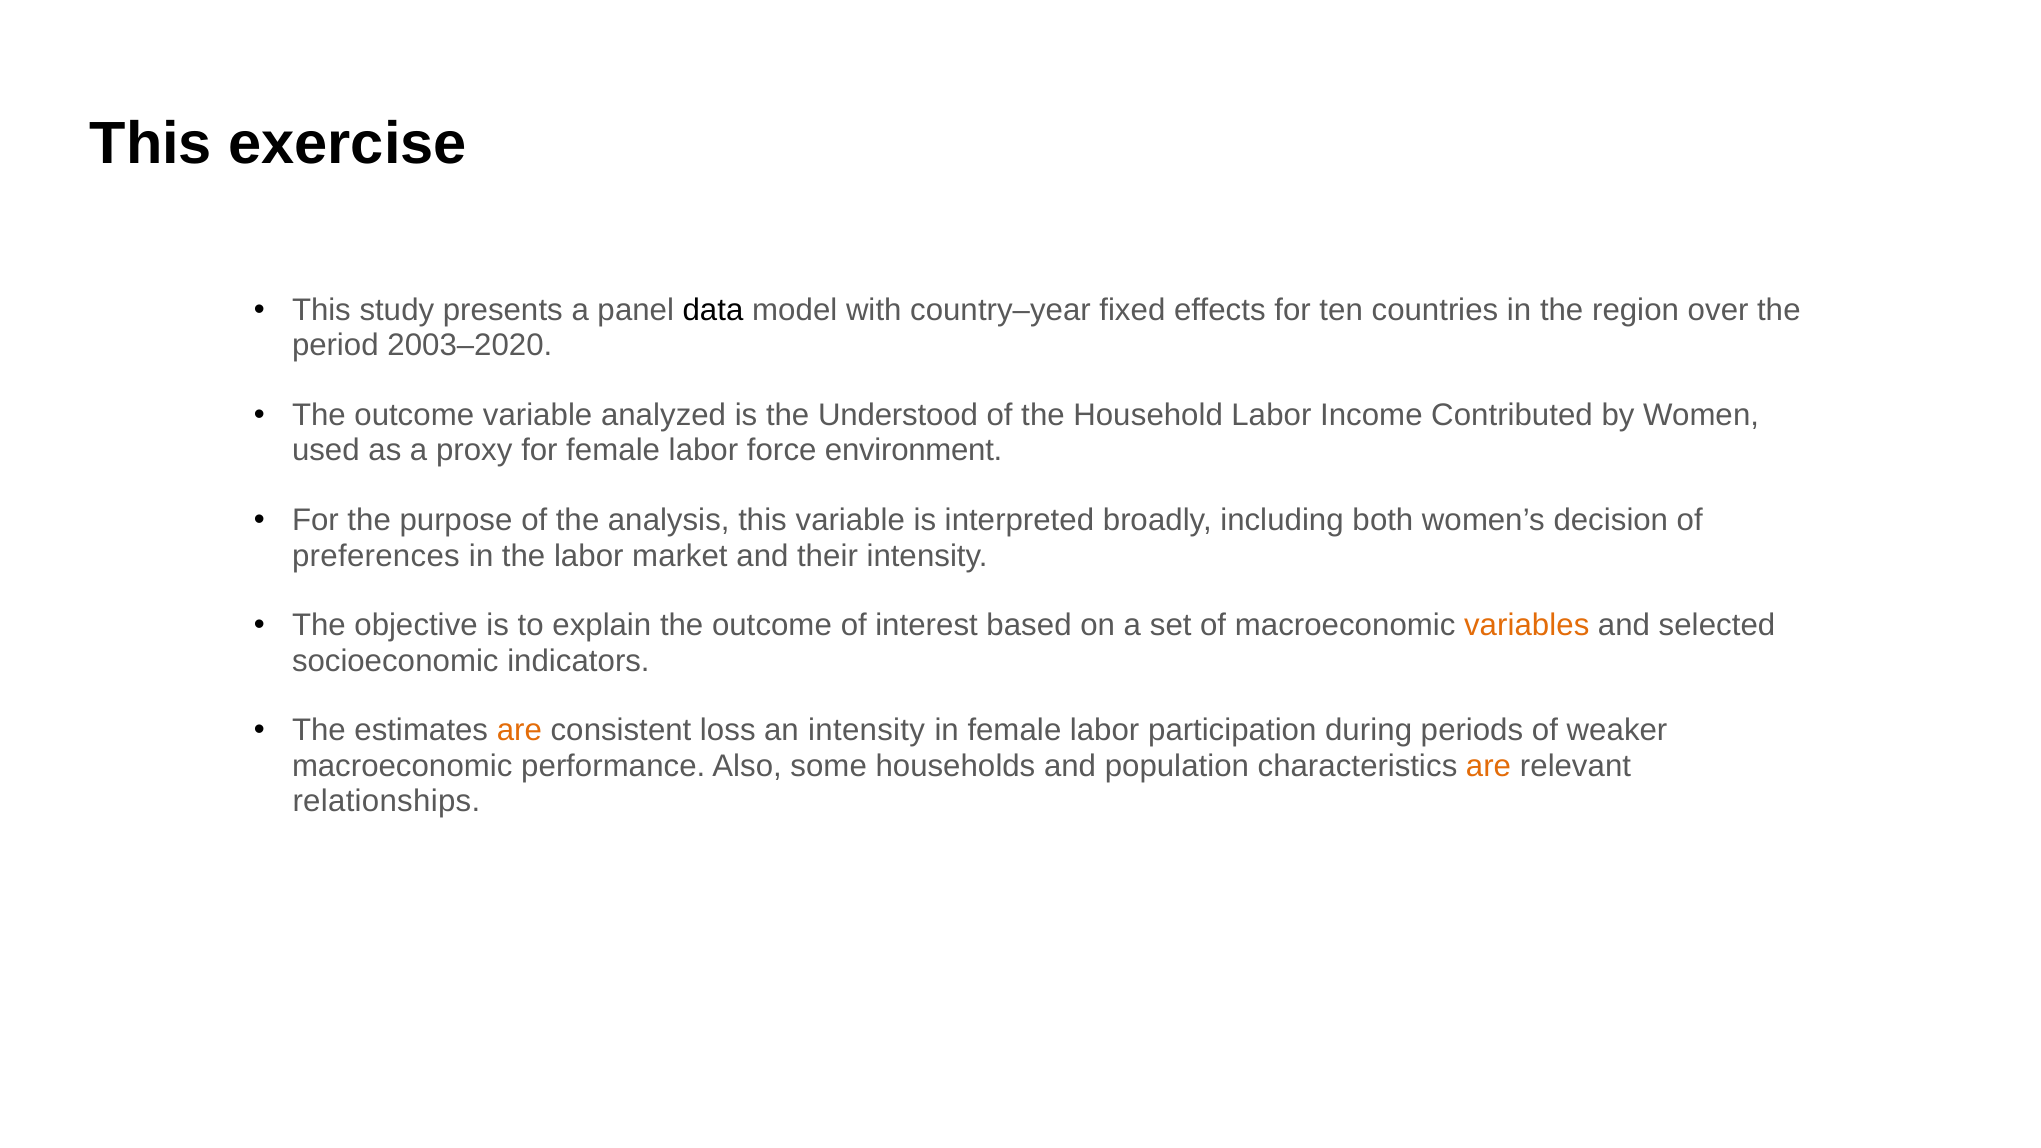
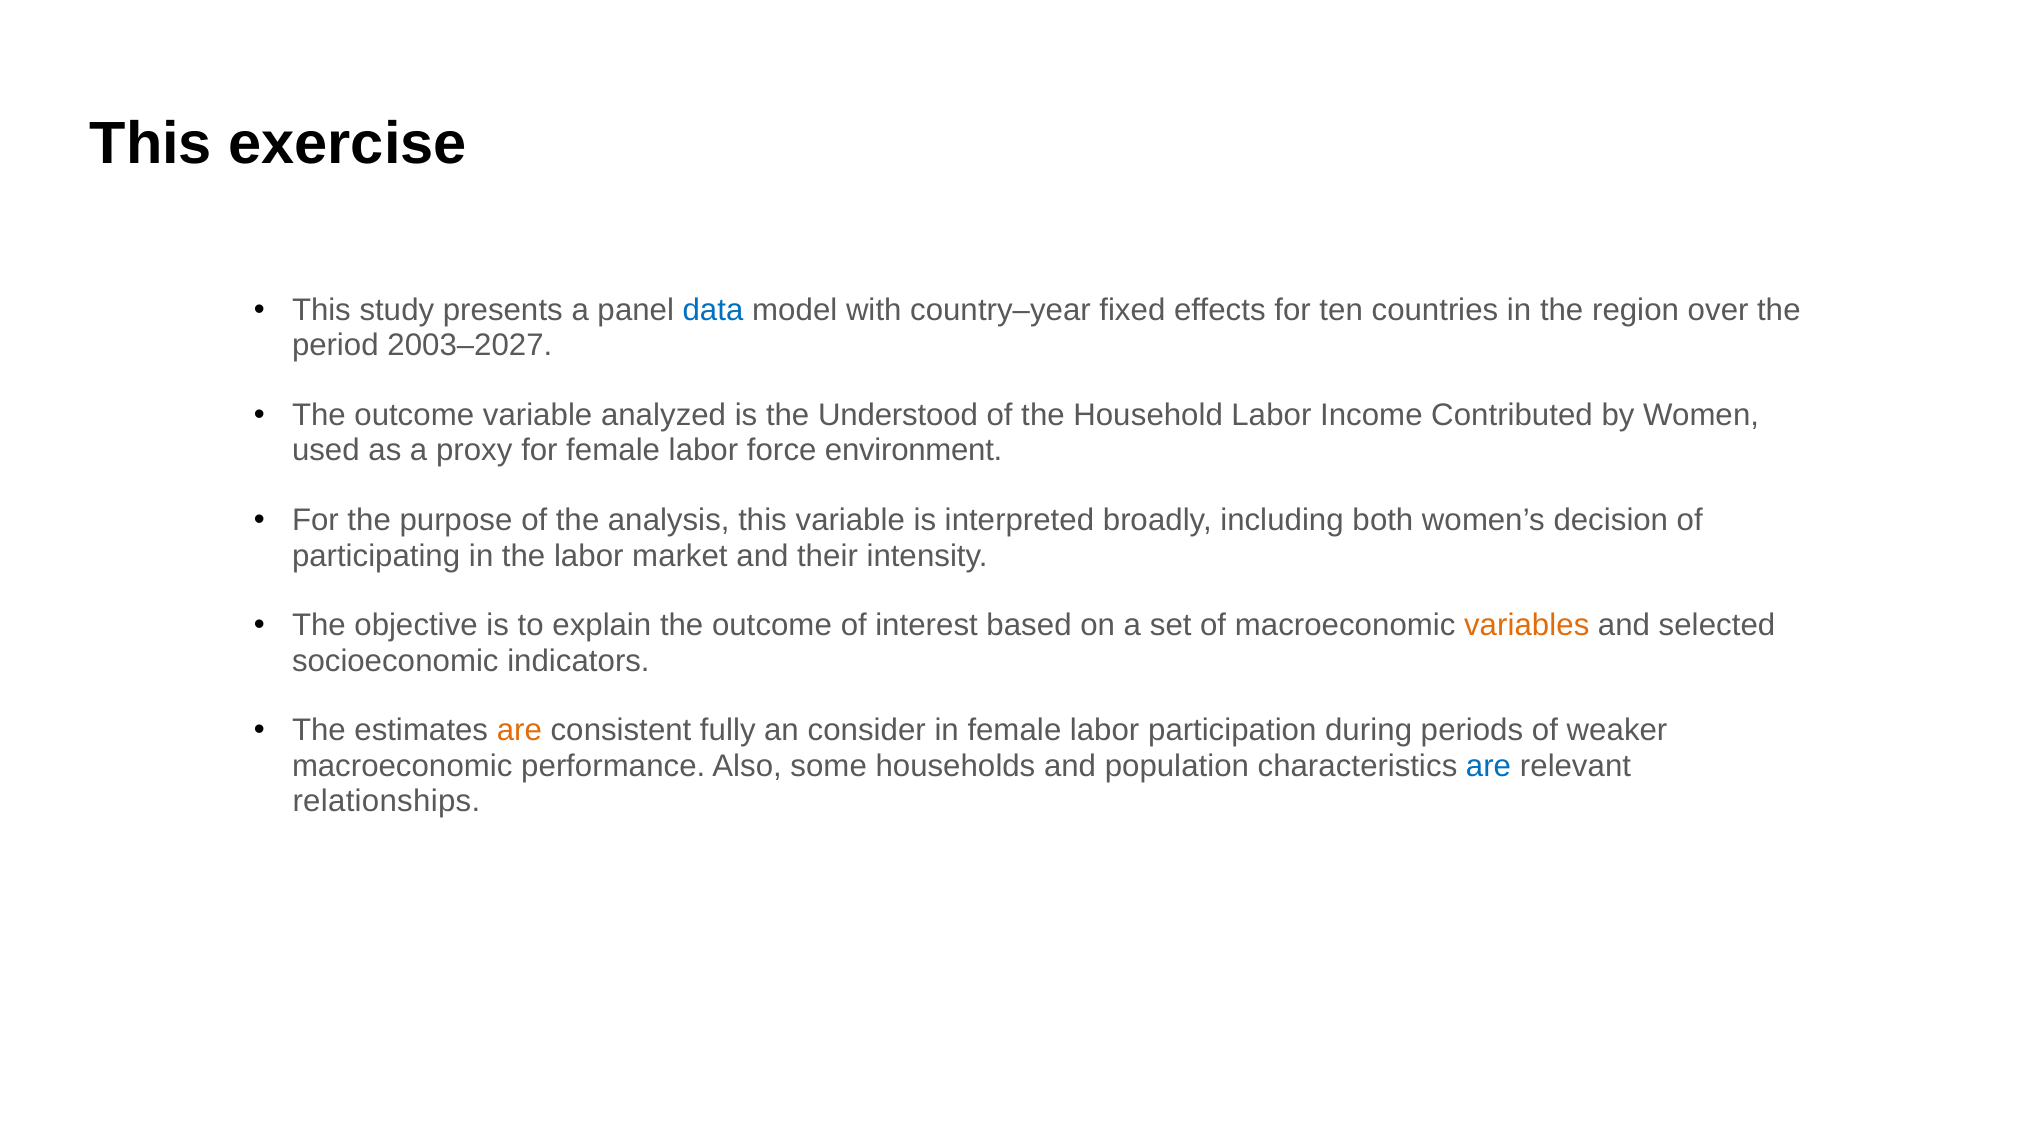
data colour: black -> blue
2003–2020: 2003–2020 -> 2003–2027
preferences: preferences -> participating
loss: loss -> fully
an intensity: intensity -> consider
are at (1488, 766) colour: orange -> blue
